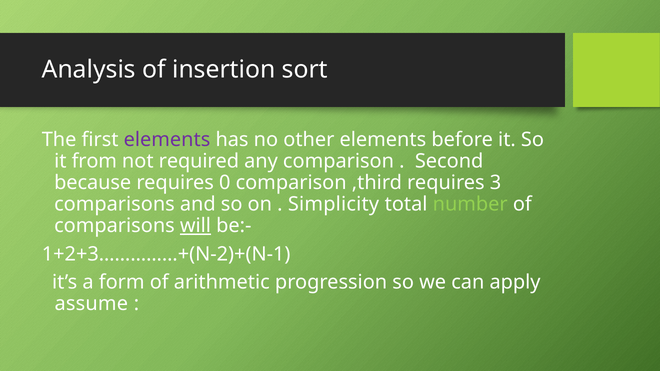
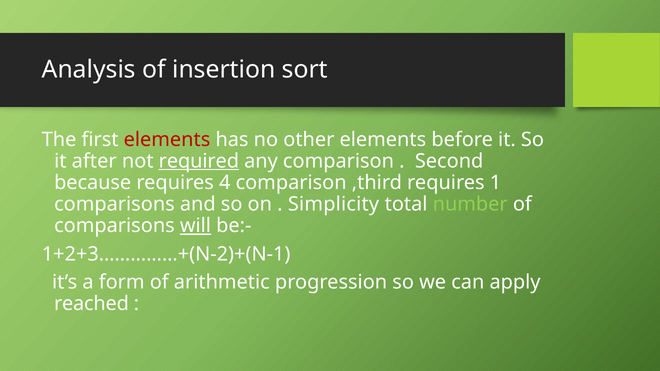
elements at (167, 140) colour: purple -> red
from: from -> after
required underline: none -> present
0: 0 -> 4
3: 3 -> 1
assume: assume -> reached
